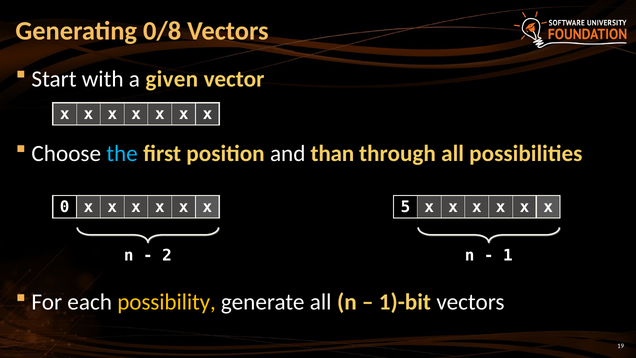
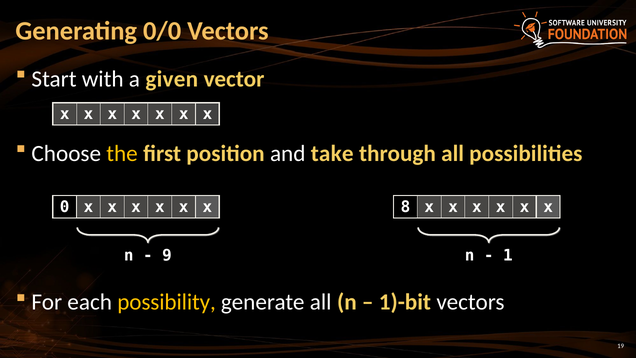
0/8: 0/8 -> 0/0
the colour: light blue -> yellow
than: than -> take
5: 5 -> 8
2: 2 -> 9
